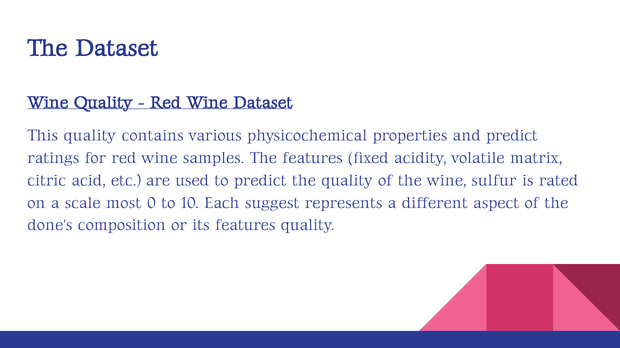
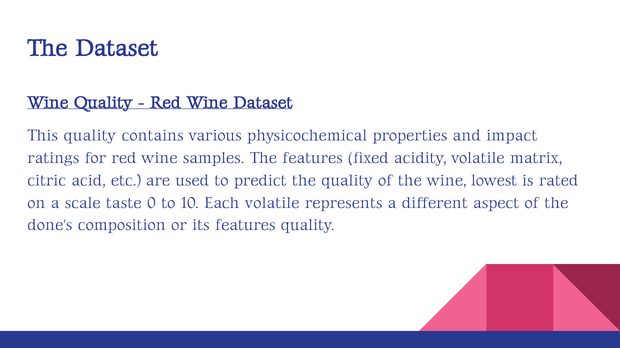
and predict: predict -> impact
sulfur: sulfur -> lowest
most: most -> taste
Each suggest: suggest -> volatile
